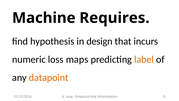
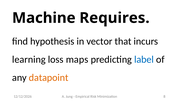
design: design -> vector
numeric: numeric -> learning
label colour: orange -> blue
